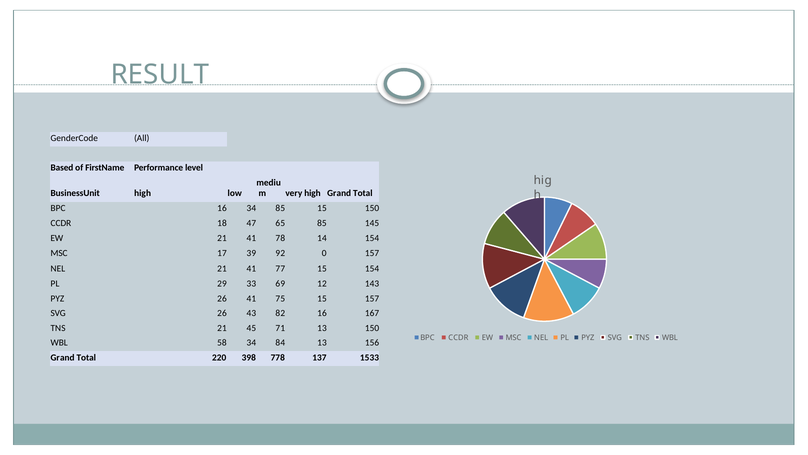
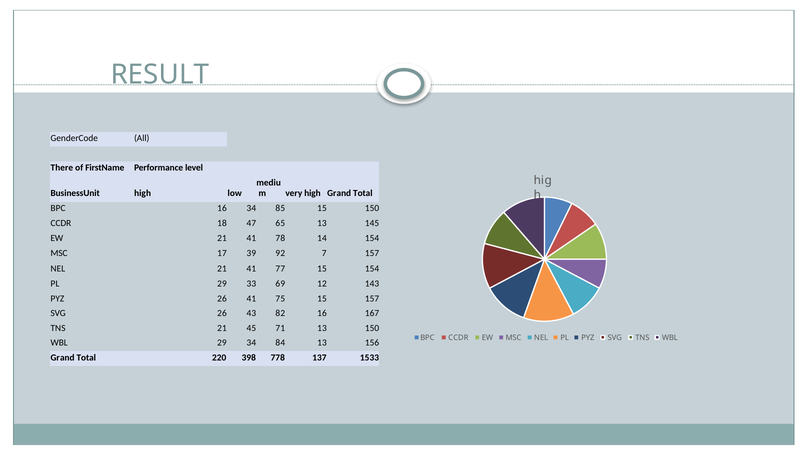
Based: Based -> There
65 85: 85 -> 13
0: 0 -> 7
WBL 58: 58 -> 29
